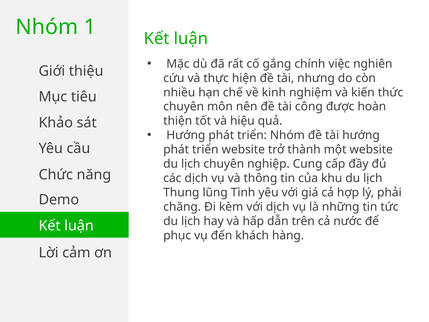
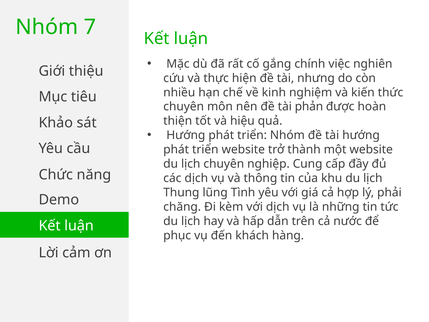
1: 1 -> 7
công: công -> phản
